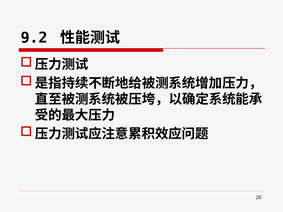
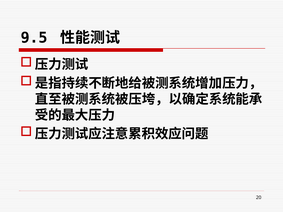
9.2: 9.2 -> 9.5
